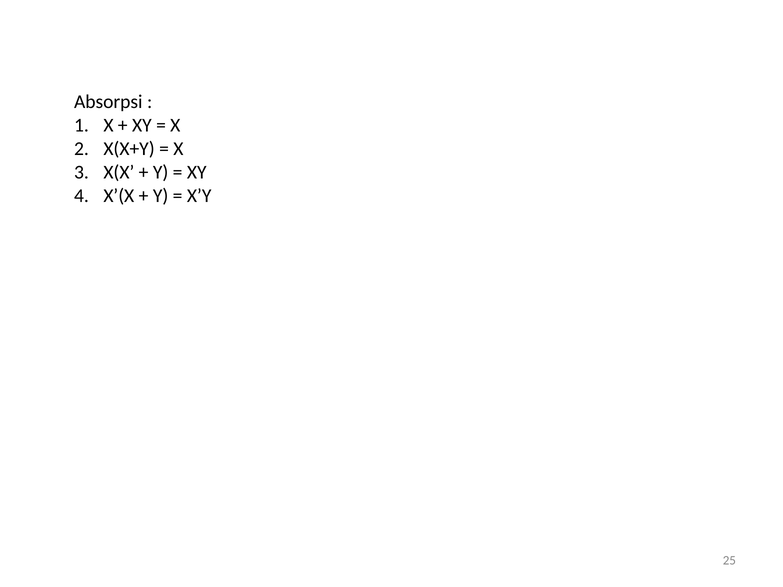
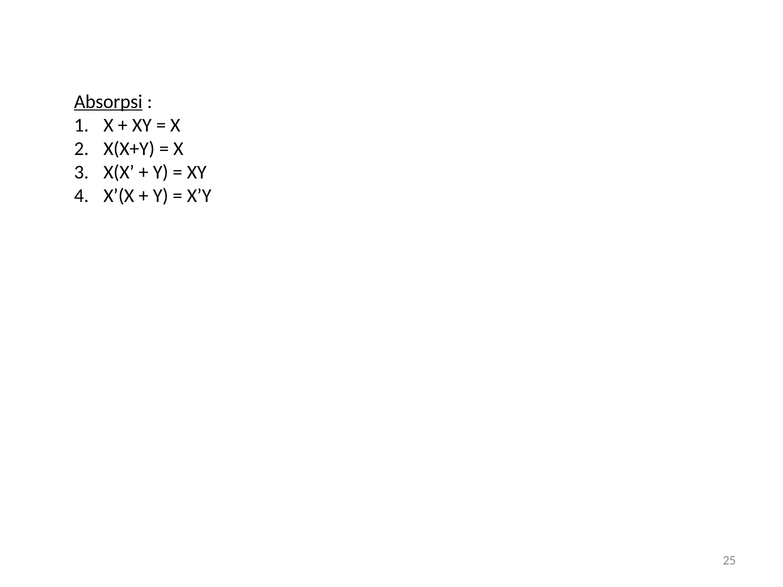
Absorpsi underline: none -> present
